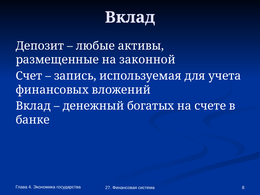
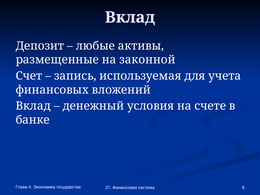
богатых: богатых -> условия
